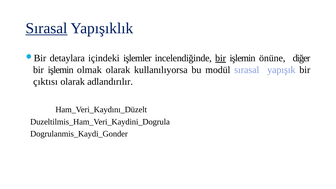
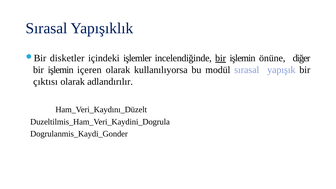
Sırasal at (47, 28) underline: present -> none
detaylara: detaylara -> disketler
olmak: olmak -> içeren
